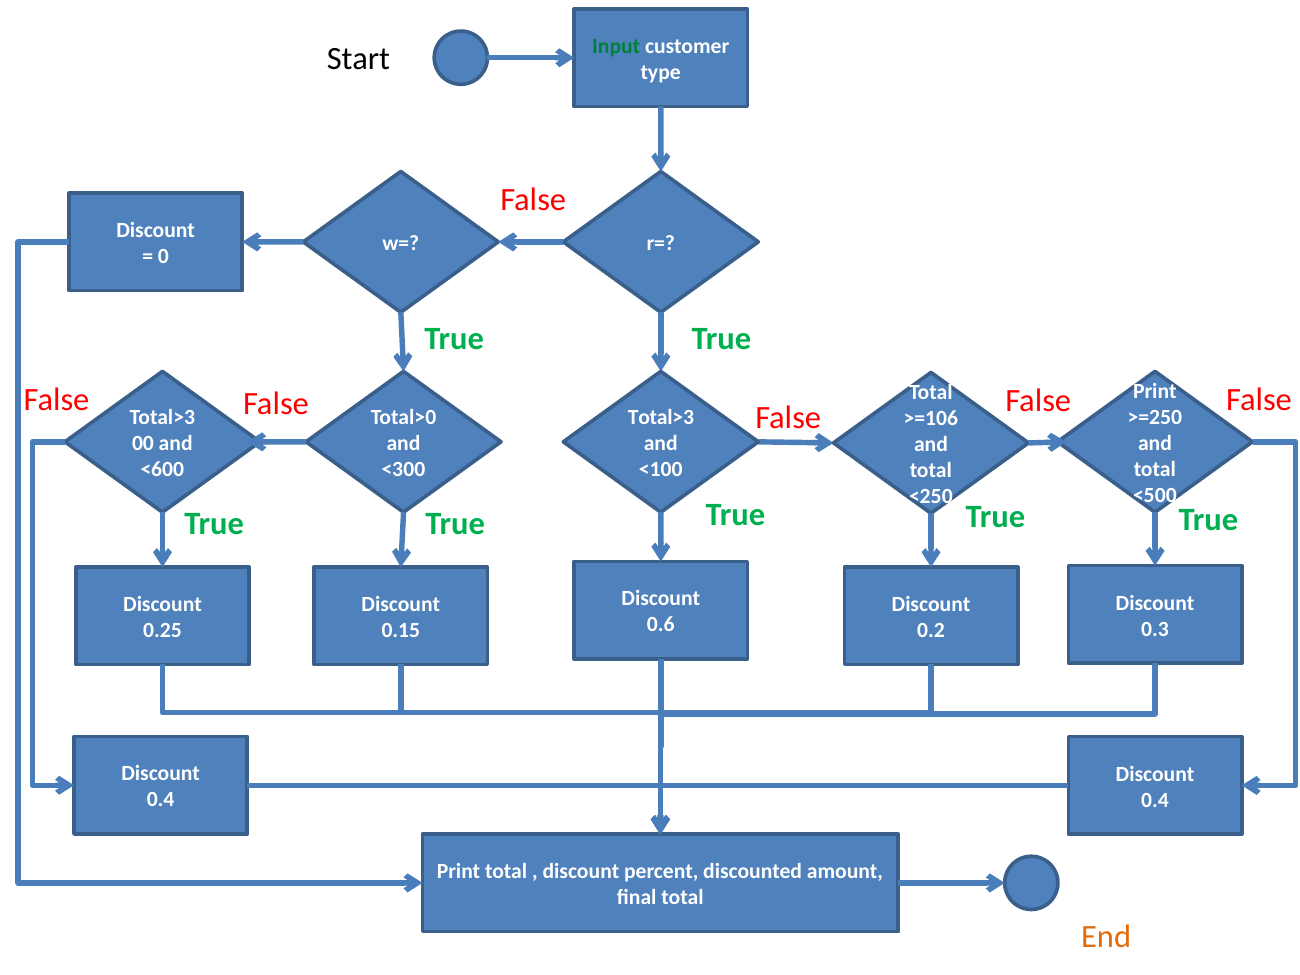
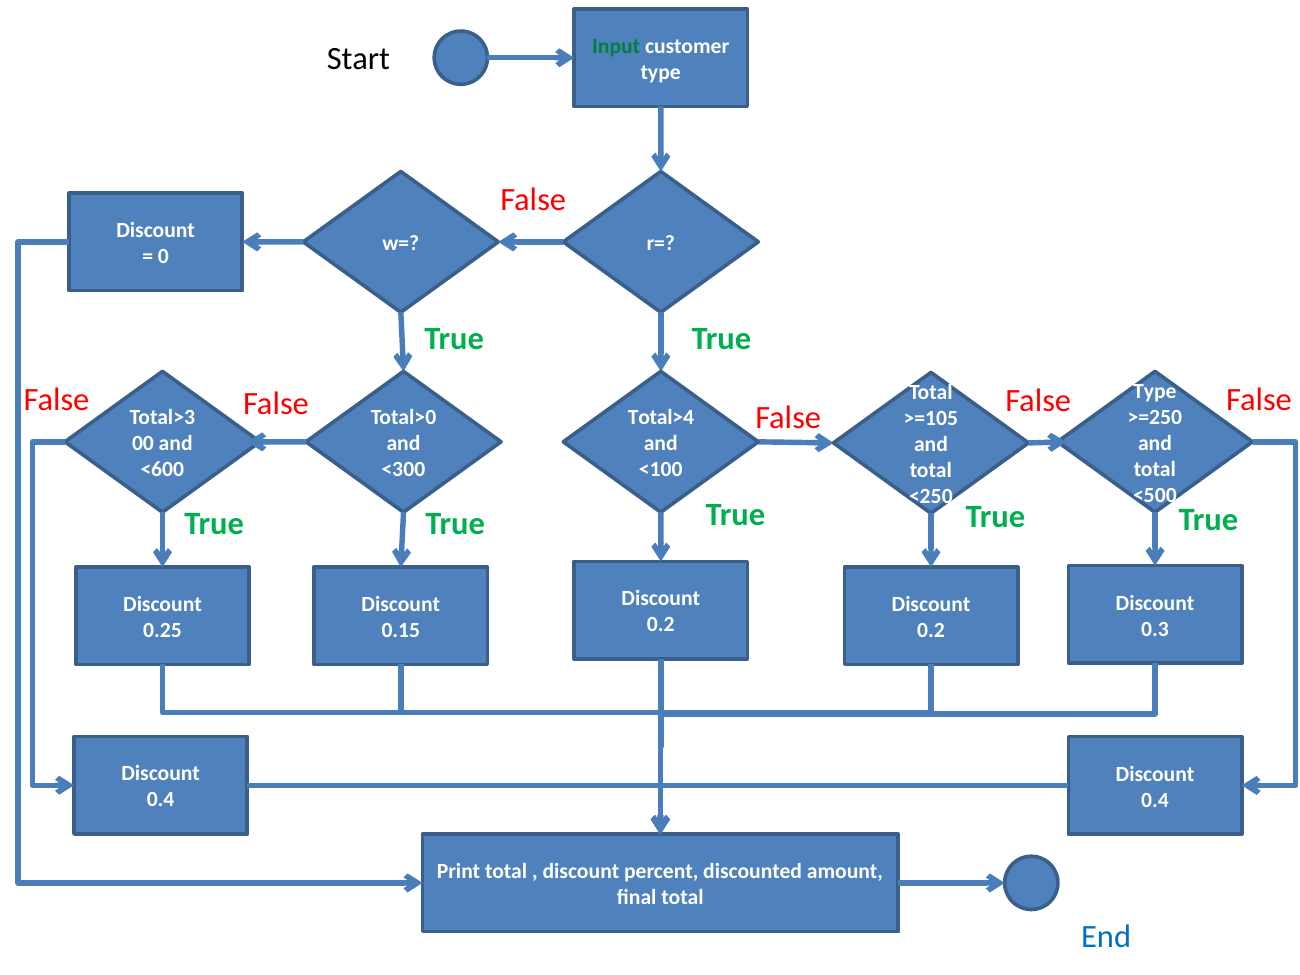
Print at (1155, 391): Print -> Type
Total>3 at (661, 417): Total>3 -> Total>4
>=106: >=106 -> >=105
0.6 at (661, 625): 0.6 -> 0.2
End colour: orange -> blue
